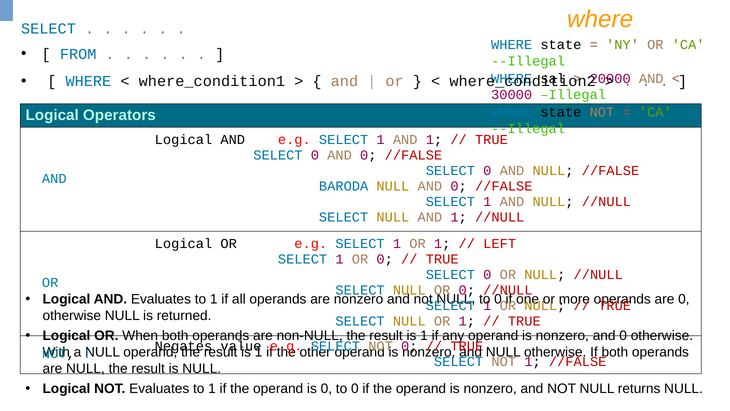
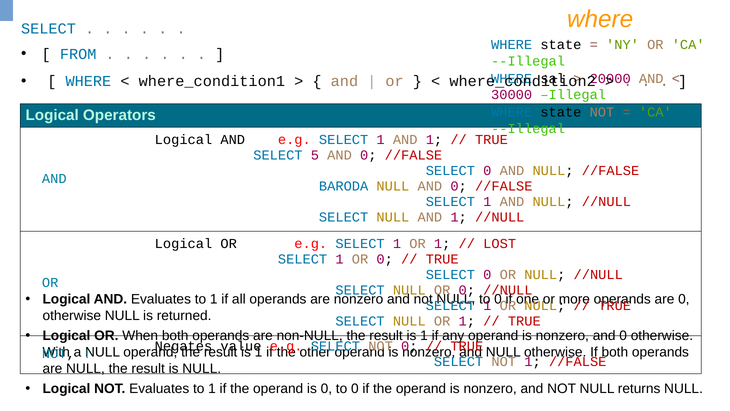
0 at (315, 155): 0 -> 5
LEFT: LEFT -> LOST
